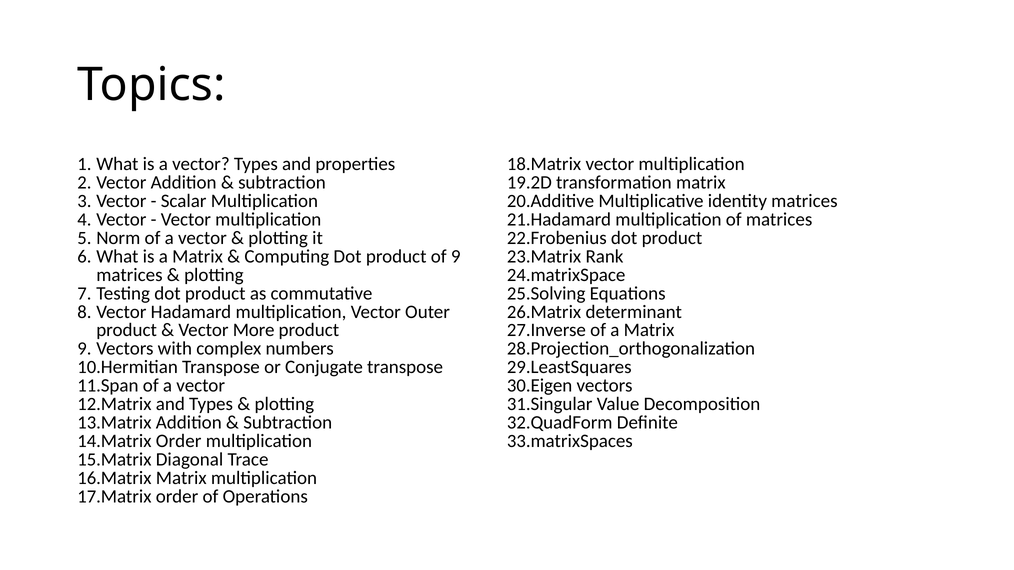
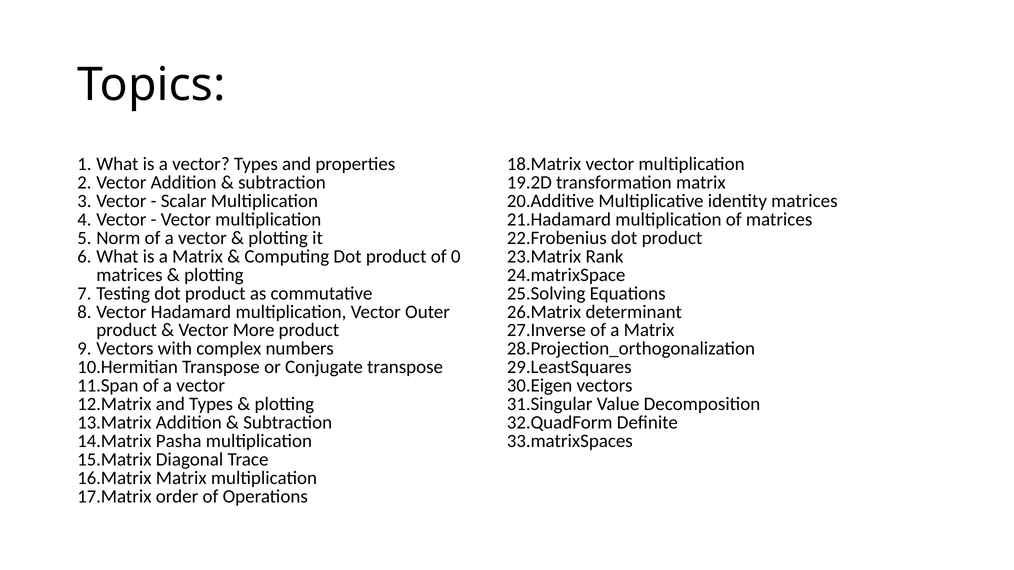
of 9: 9 -> 0
Order at (179, 441): Order -> Pasha
